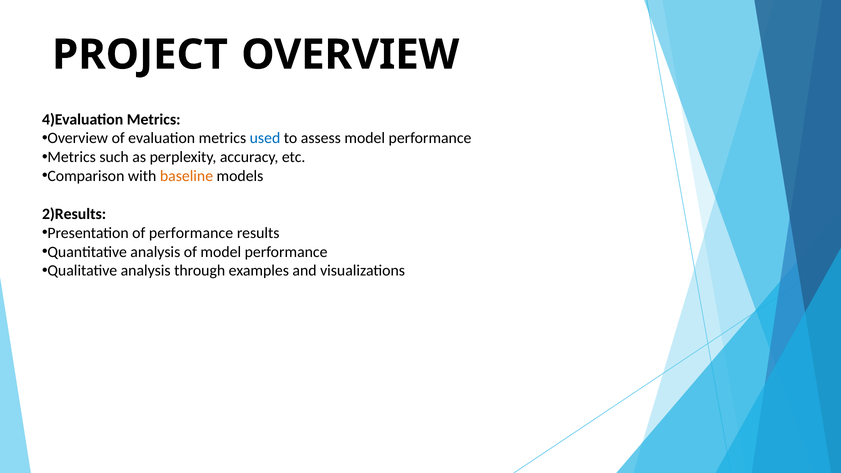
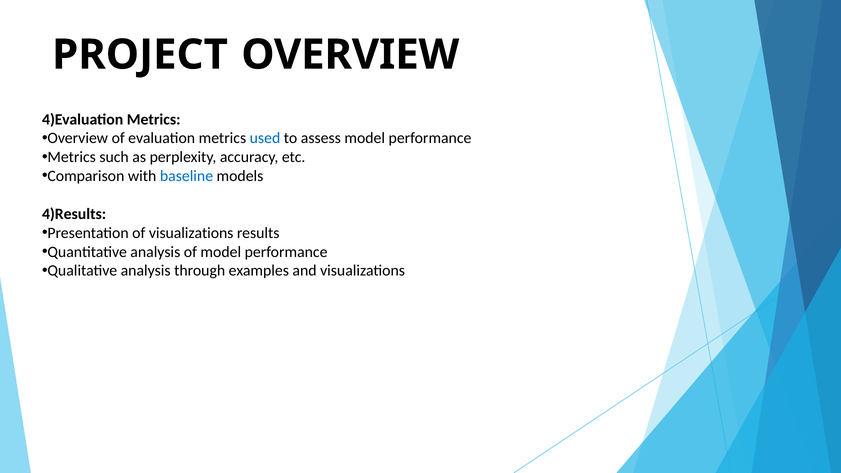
baseline colour: orange -> blue
2)Results: 2)Results -> 4)Results
of performance: performance -> visualizations
